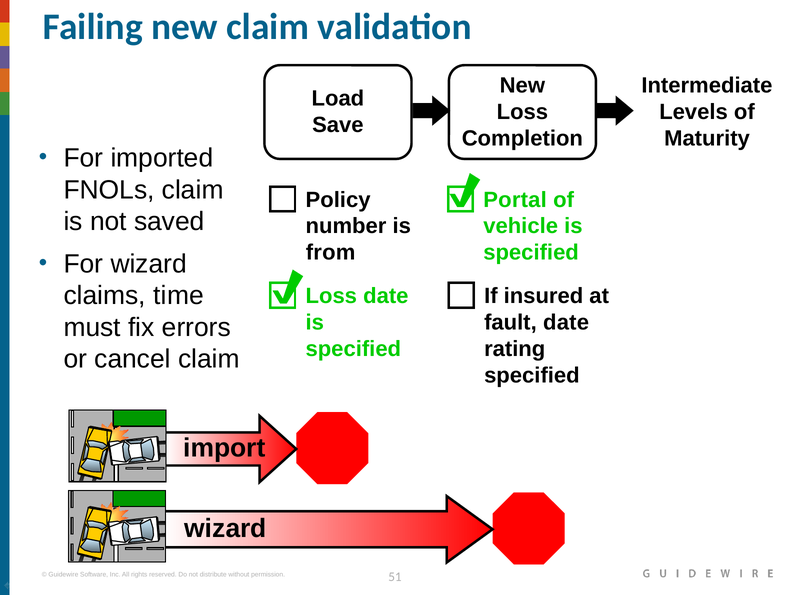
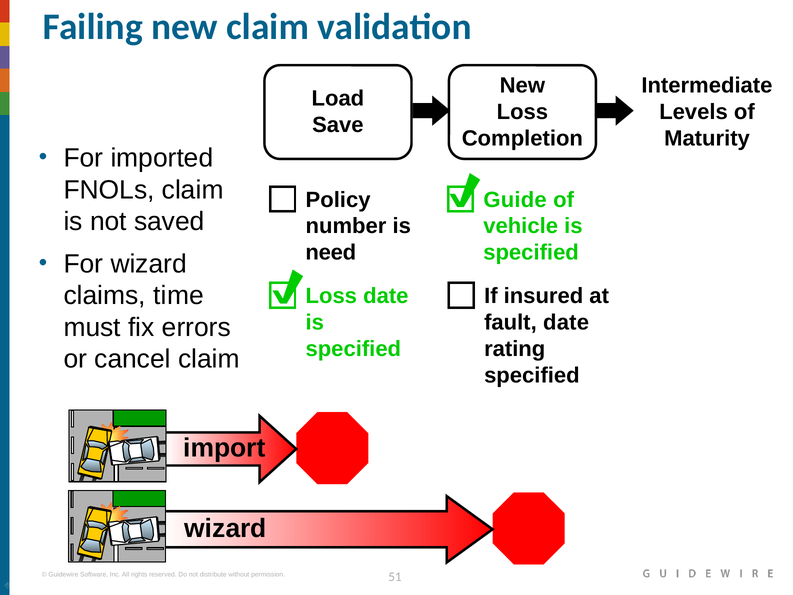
Portal: Portal -> Guide
from: from -> need
